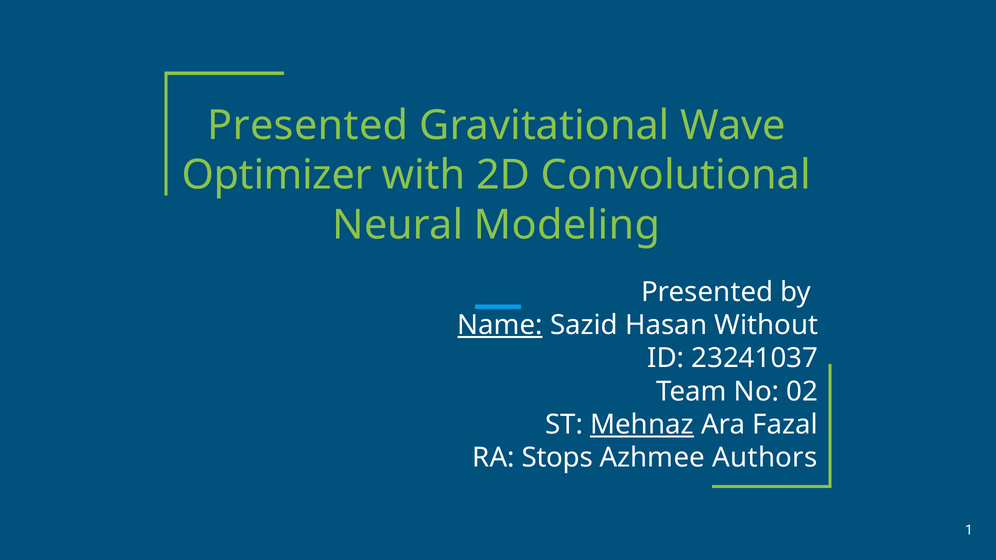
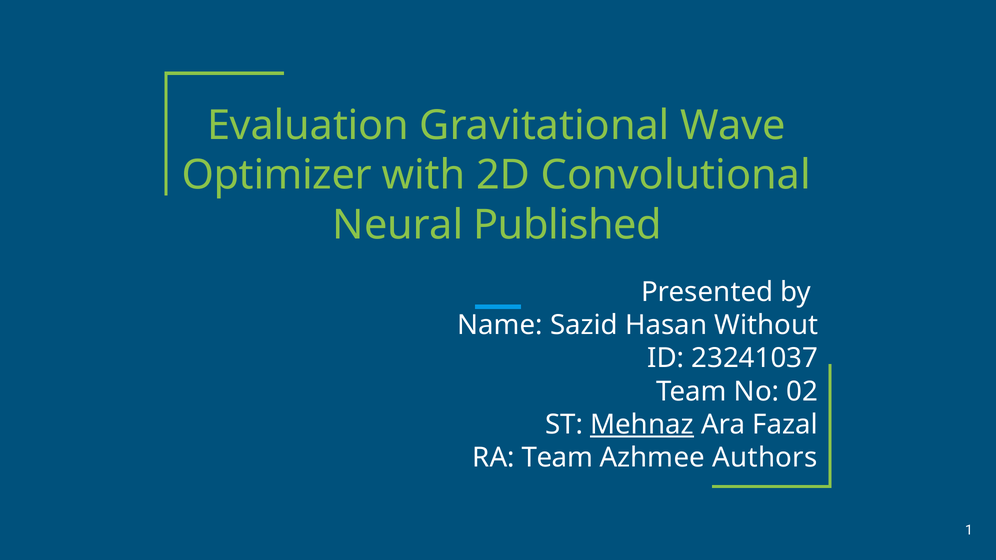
Presented at (308, 126): Presented -> Evaluation
Modeling: Modeling -> Published
Name underline: present -> none
RA Stops: Stops -> Team
